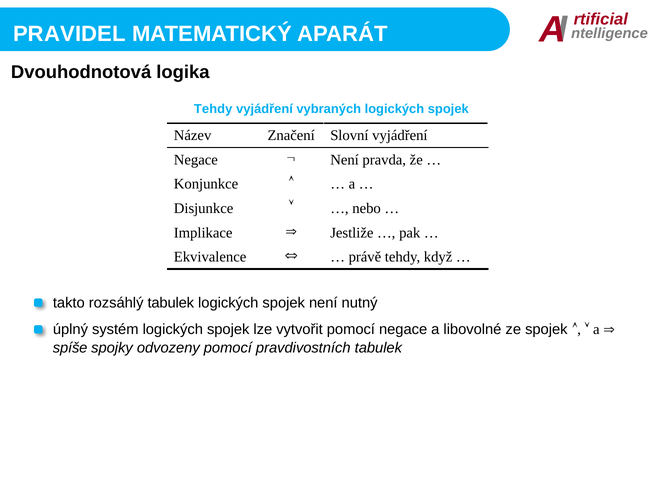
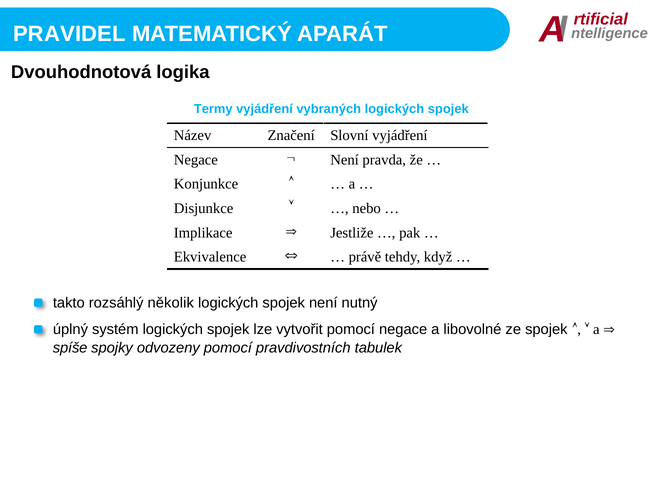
Tehdy at (213, 109): Tehdy -> Termy
rozsáhlý tabulek: tabulek -> několik
